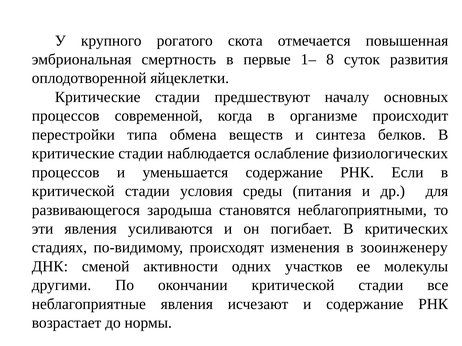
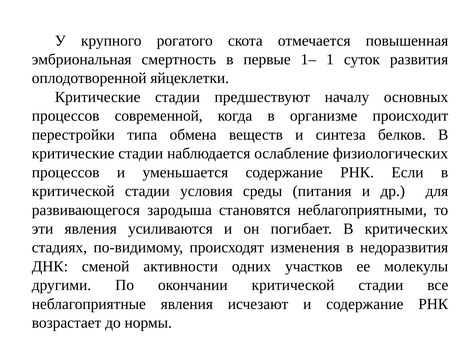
8: 8 -> 1
зооинженеру: зооинженеру -> недоразвития
